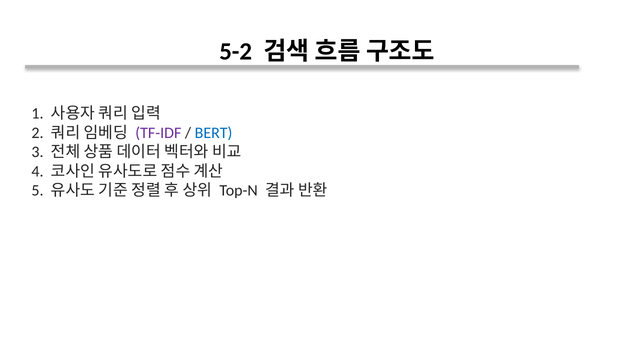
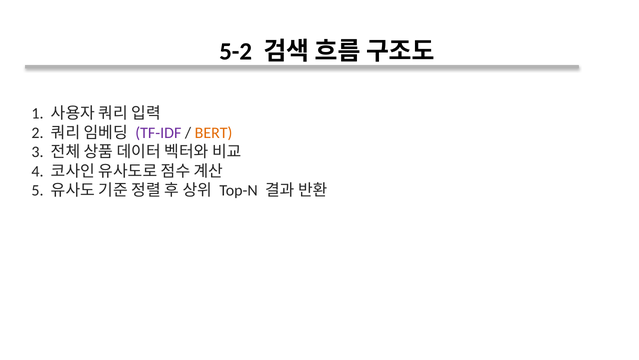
BERT colour: blue -> orange
